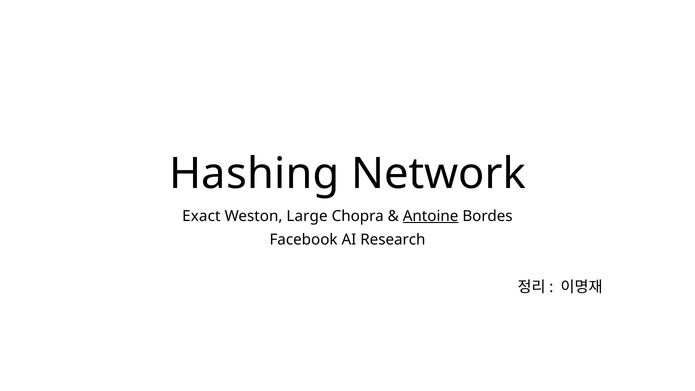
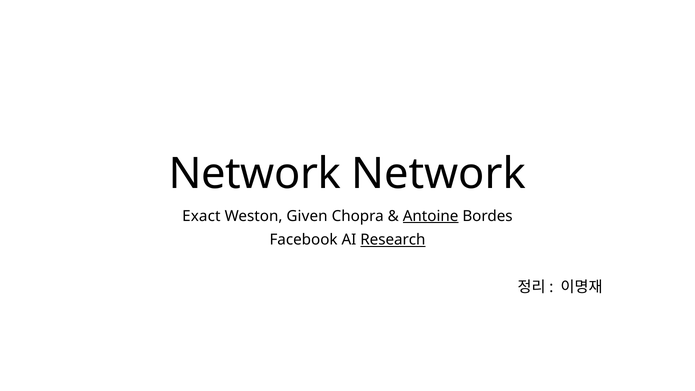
Hashing at (254, 174): Hashing -> Network
Large: Large -> Given
Research underline: none -> present
